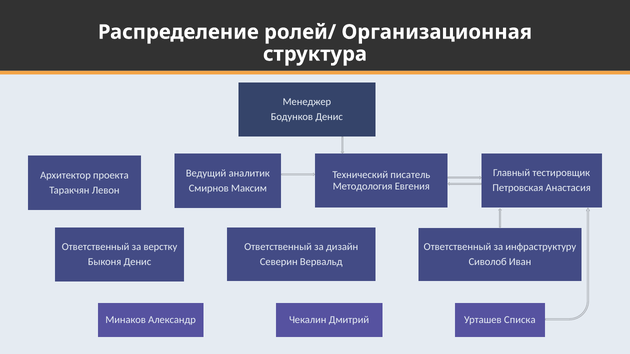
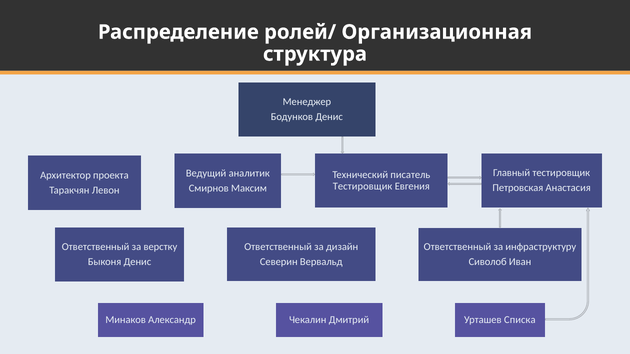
Методология at (363, 186): Методология -> Тестировщик
